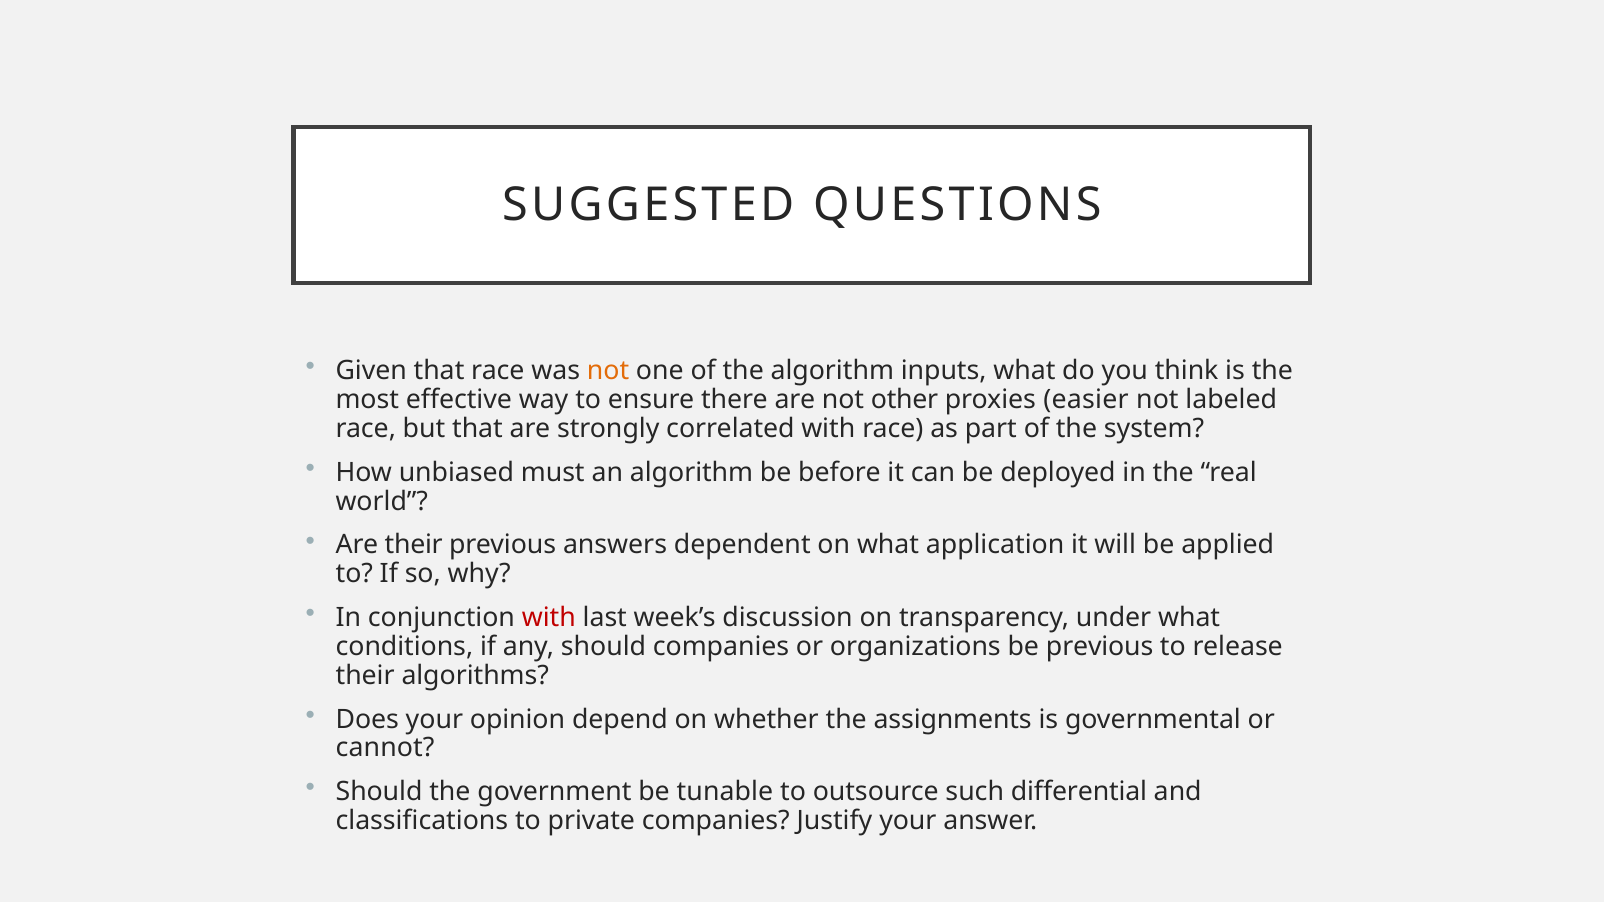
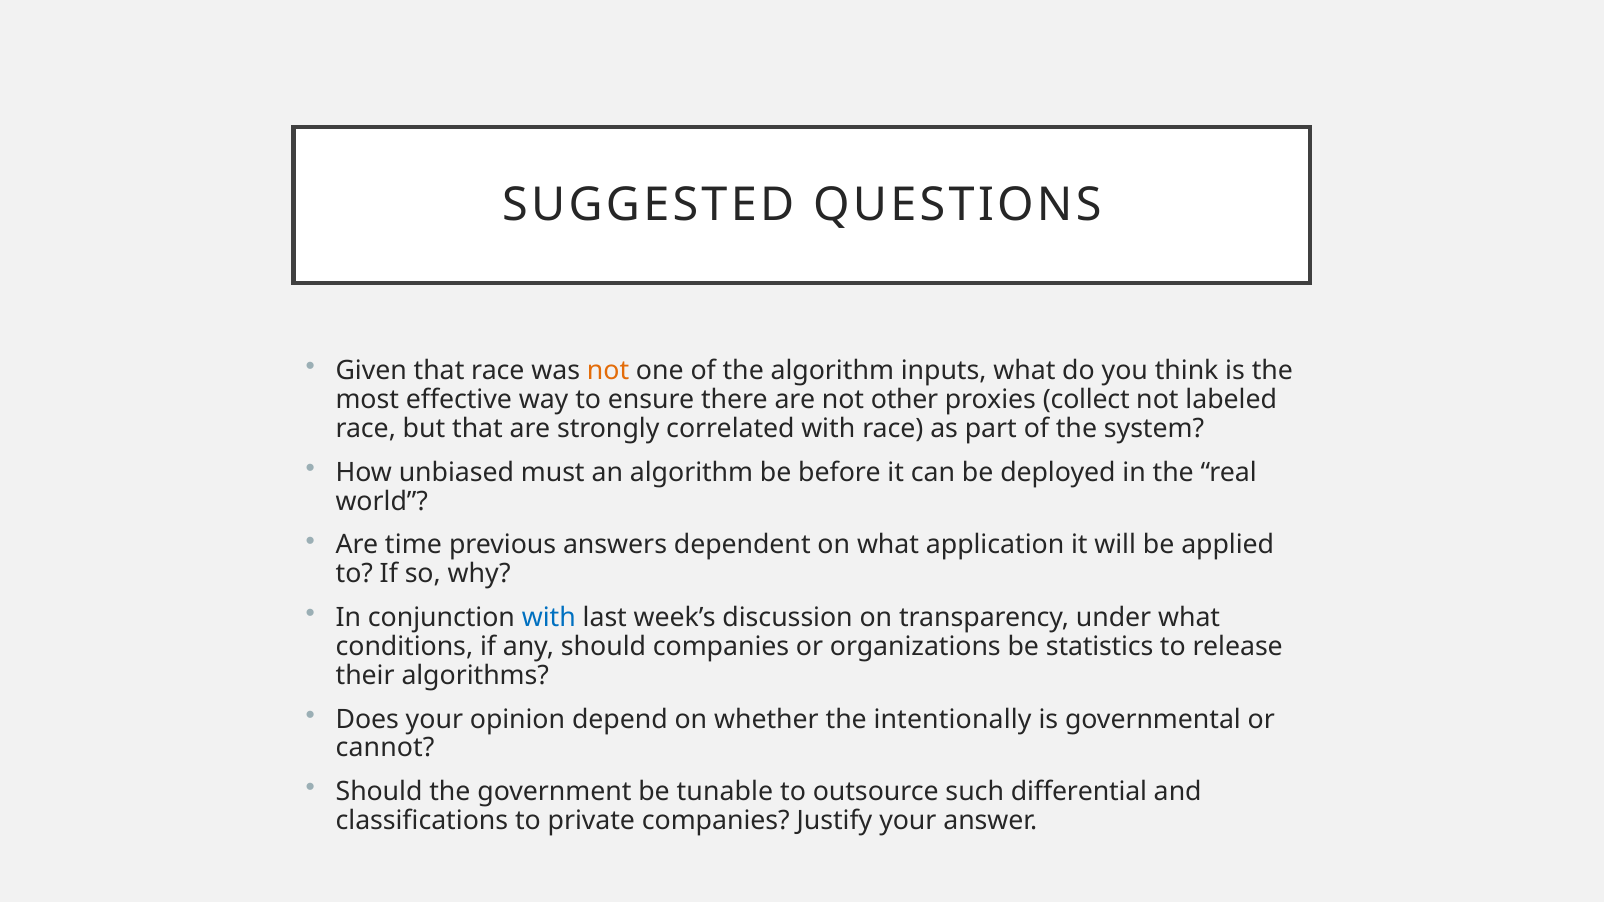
easier: easier -> collect
Are their: their -> time
with at (549, 618) colour: red -> blue
be previous: previous -> statistics
assignments: assignments -> intentionally
